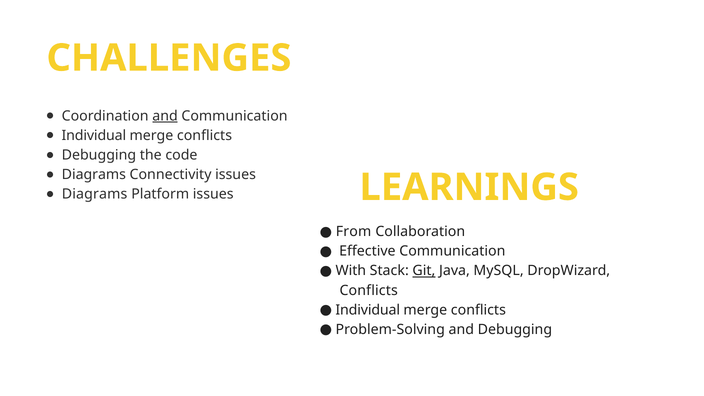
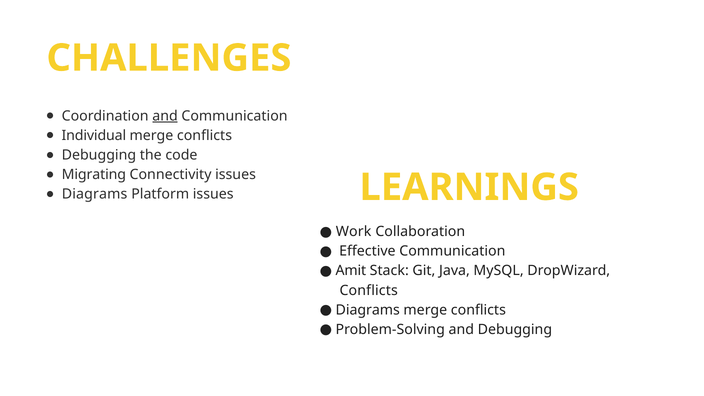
Diagrams at (94, 175): Diagrams -> Migrating
From: From -> Work
With: With -> Amit
Git underline: present -> none
Individual at (368, 310): Individual -> Diagrams
